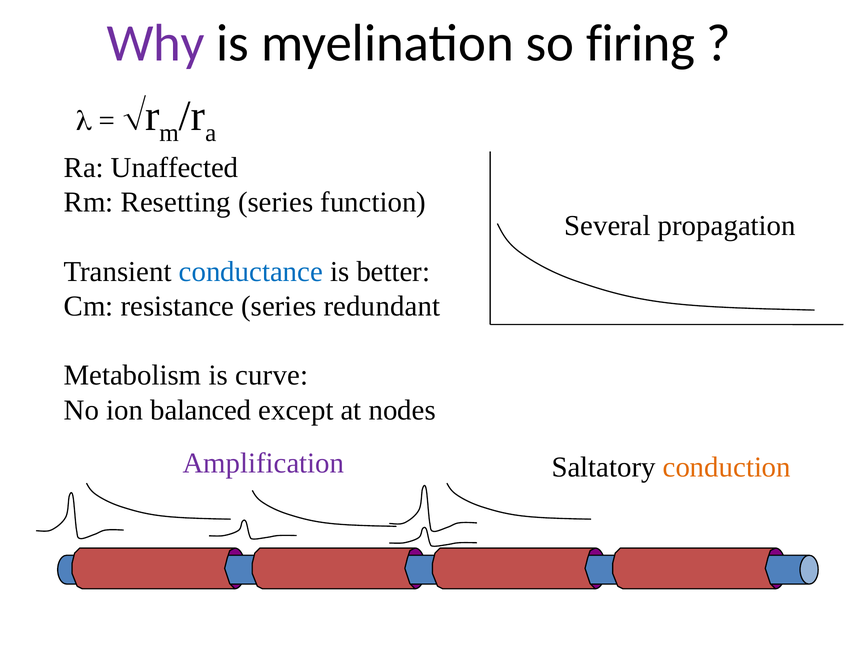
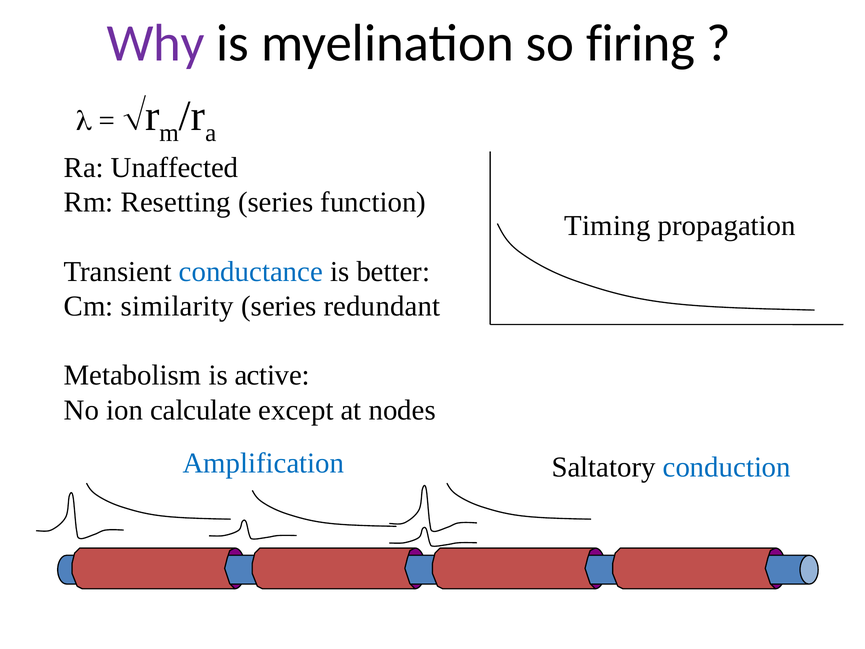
Several: Several -> Timing
resistance: resistance -> similarity
curve: curve -> active
balanced: balanced -> calculate
Amplification colour: purple -> blue
conduction colour: orange -> blue
